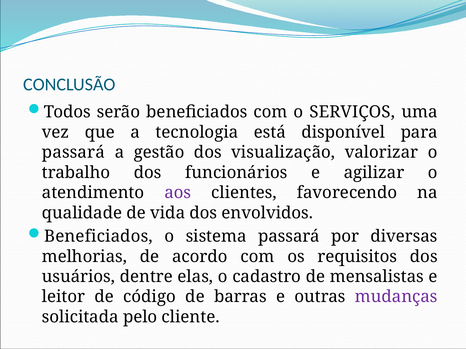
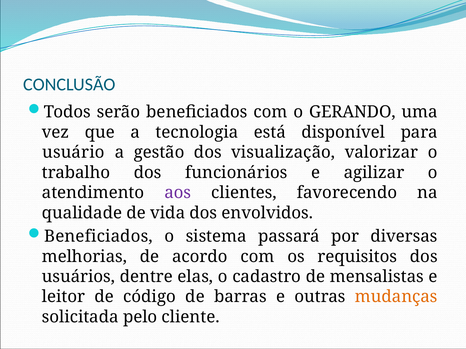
SERVIÇOS: SERVIÇOS -> GERANDO
passará at (73, 153): passará -> usuário
mudanças colour: purple -> orange
